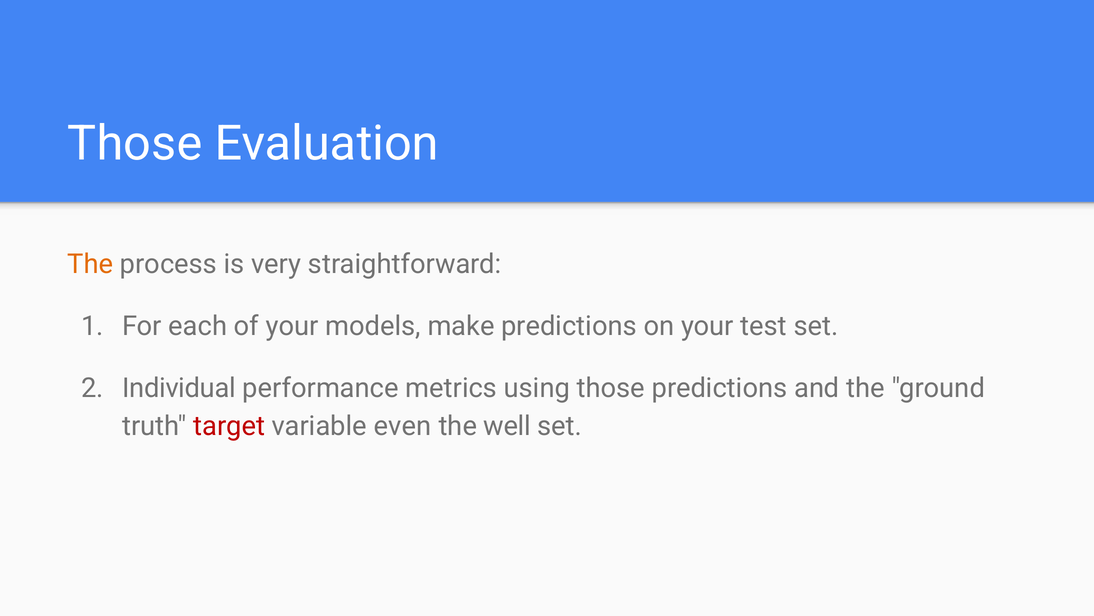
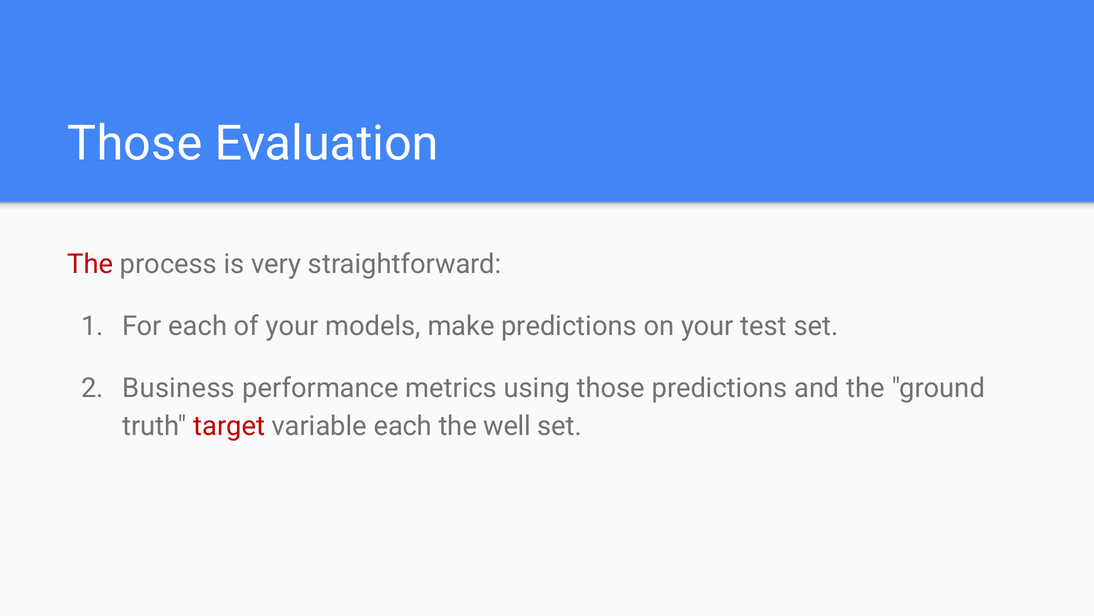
The at (90, 264) colour: orange -> red
Individual: Individual -> Business
variable even: even -> each
